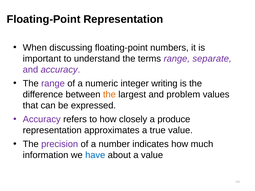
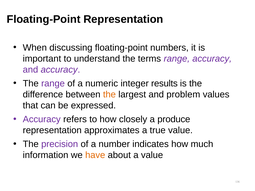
range separate: separate -> accuracy
writing: writing -> results
have colour: blue -> orange
